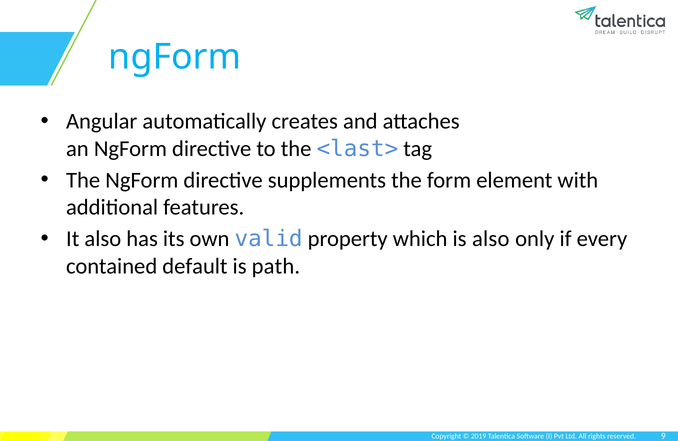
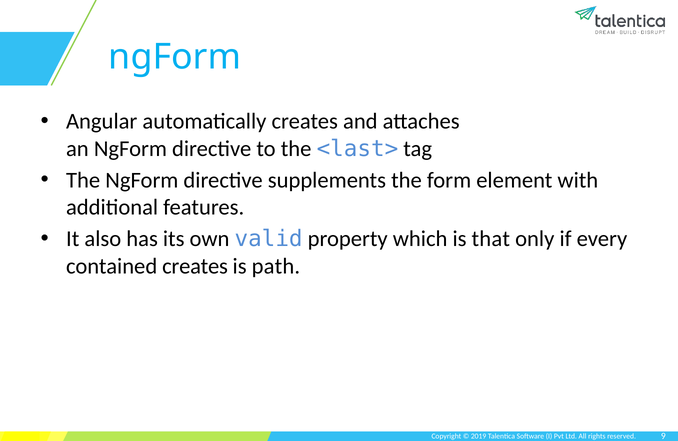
is also: also -> that
contained default: default -> creates
